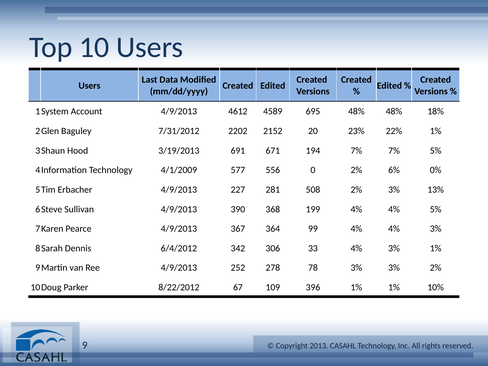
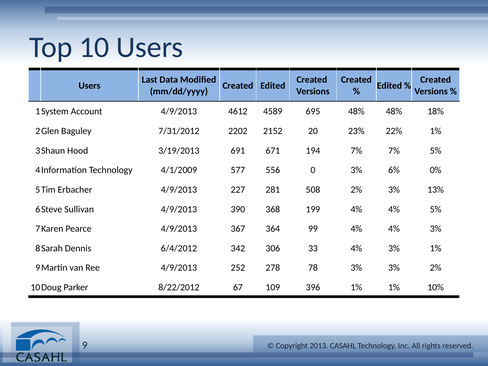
0 2%: 2% -> 3%
